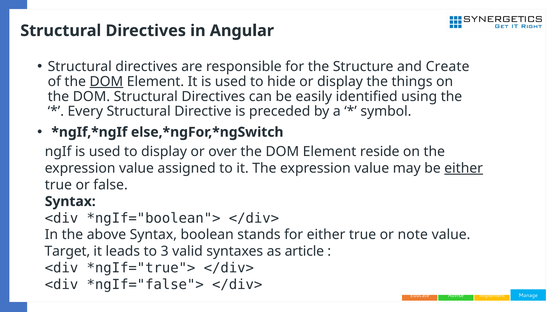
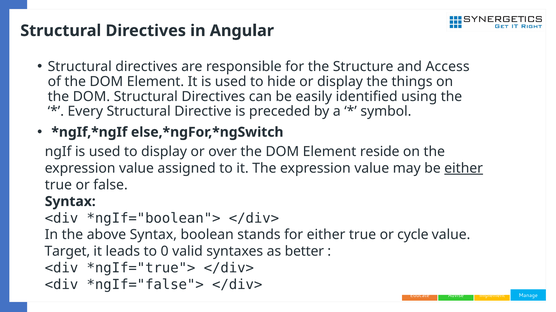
Create: Create -> Access
DOM at (106, 82) underline: present -> none
note: note -> cycle
3: 3 -> 0
article: article -> better
